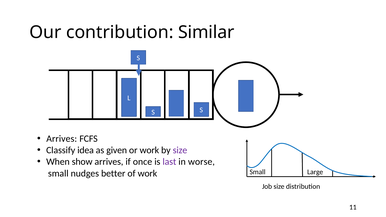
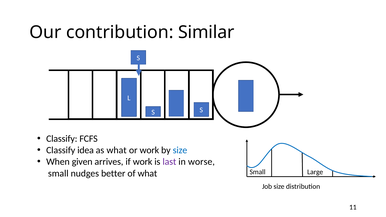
Arrives at (62, 139): Arrives -> Classify
as given: given -> what
size at (180, 150) colour: purple -> blue
show: show -> given
if once: once -> work
of work: work -> what
